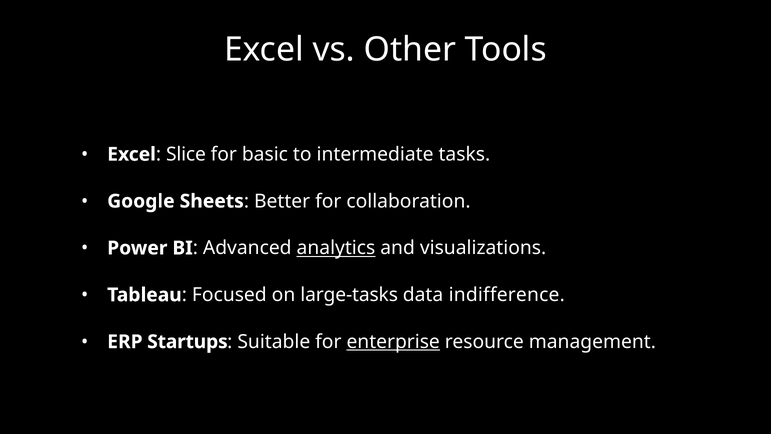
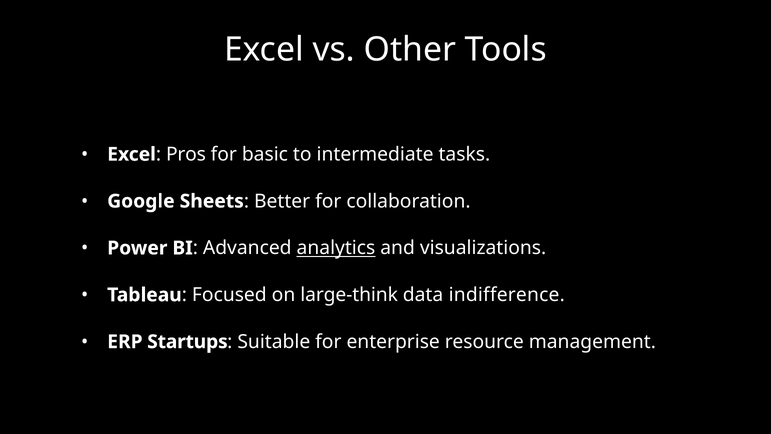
Slice: Slice -> Pros
large-tasks: large-tasks -> large-think
enterprise underline: present -> none
